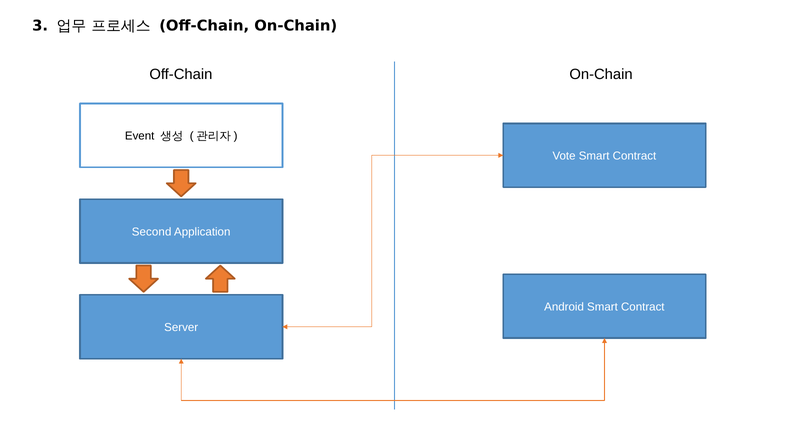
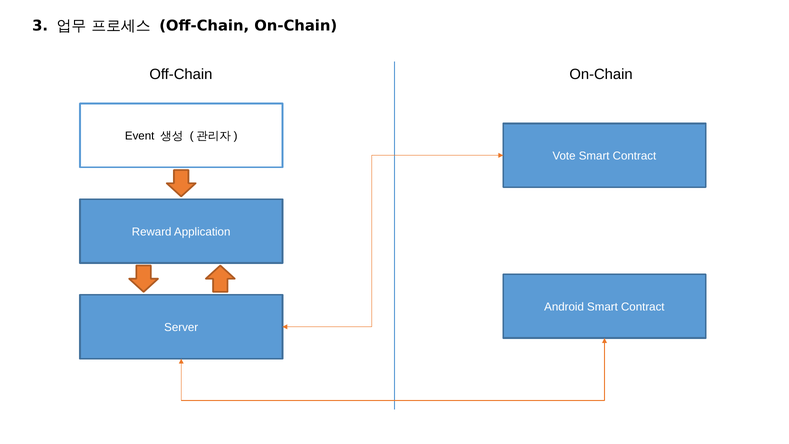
Second: Second -> Reward
